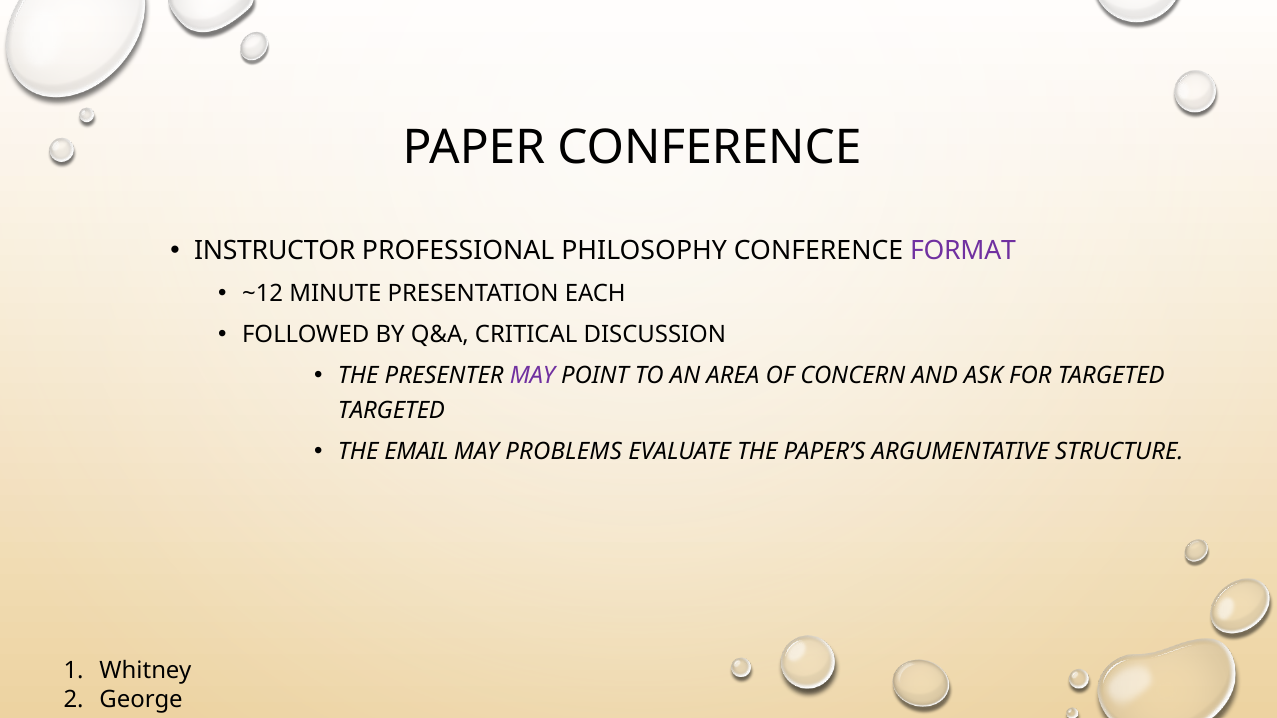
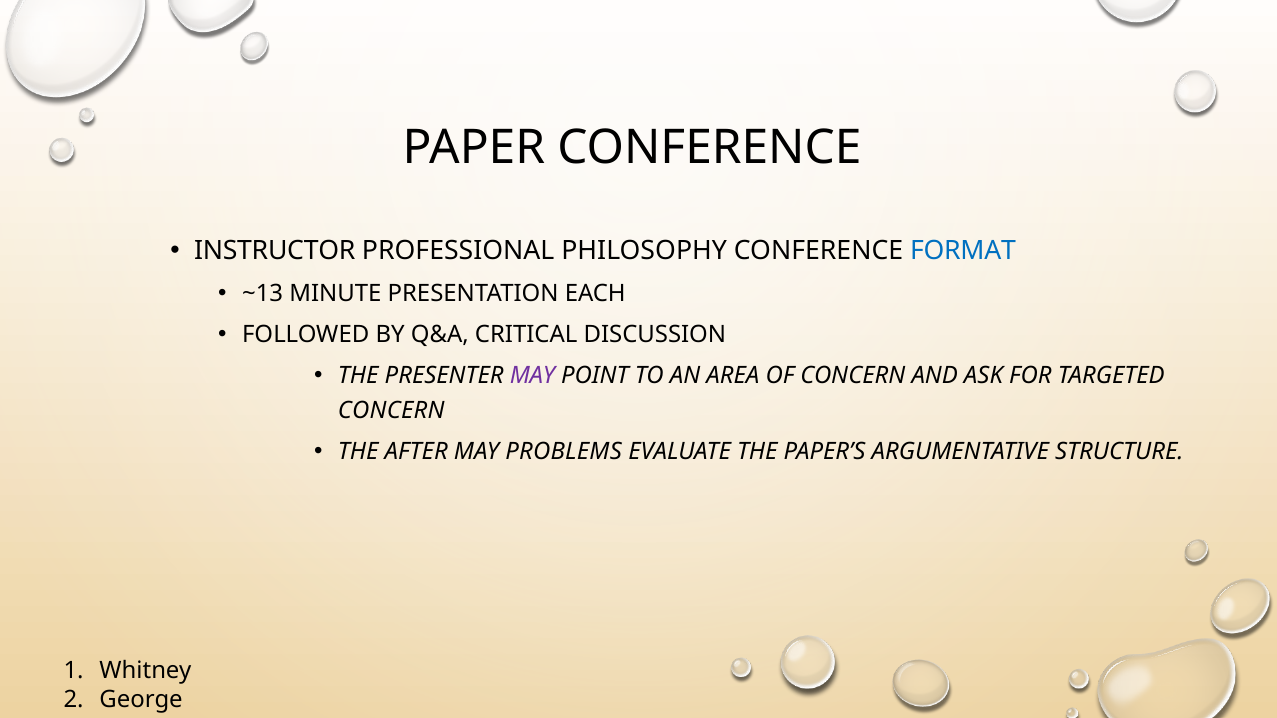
FORMAT colour: purple -> blue
~12: ~12 -> ~13
TARGETED at (391, 410): TARGETED -> CONCERN
EMAIL: EMAIL -> AFTER
